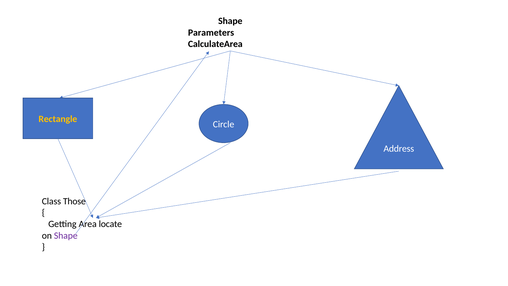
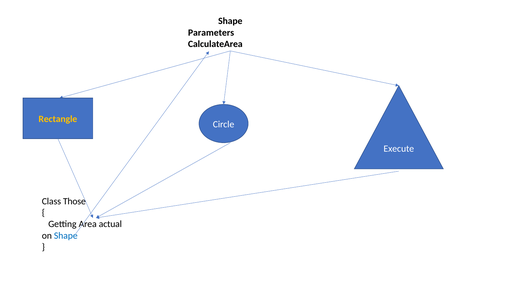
Address: Address -> Execute
locate: locate -> actual
Shape at (66, 235) colour: purple -> blue
